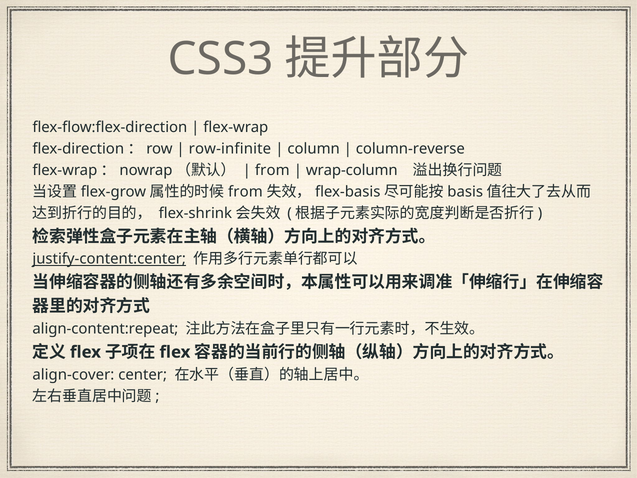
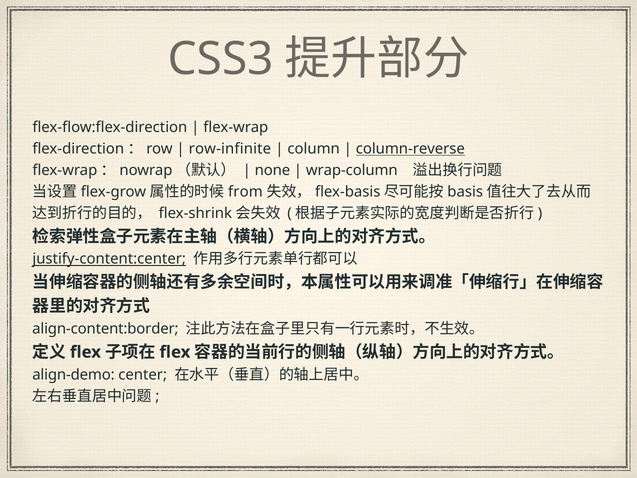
column-reverse underline: none -> present
from at (272, 170): from -> none
align-content:repeat: align-content:repeat -> align-content:border
align-cover: align-cover -> align-demo
